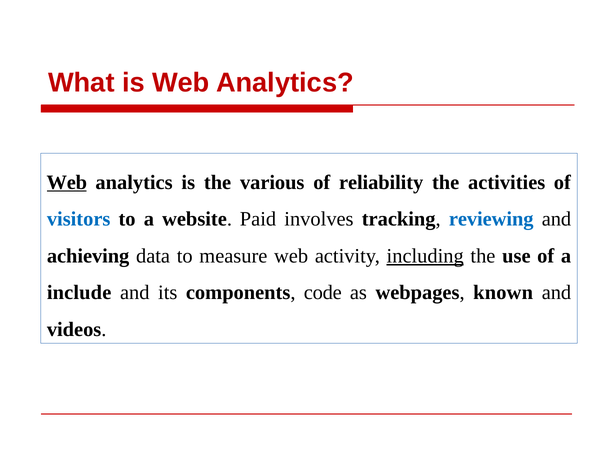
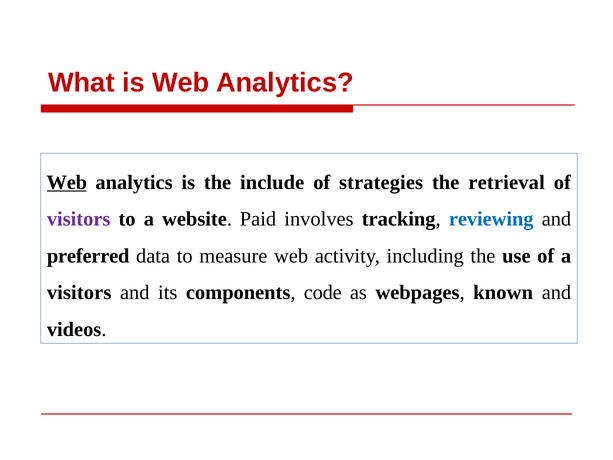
various: various -> include
reliability: reliability -> strategies
activities: activities -> retrieval
visitors at (79, 219) colour: blue -> purple
achieving: achieving -> preferred
including underline: present -> none
include at (79, 293): include -> visitors
